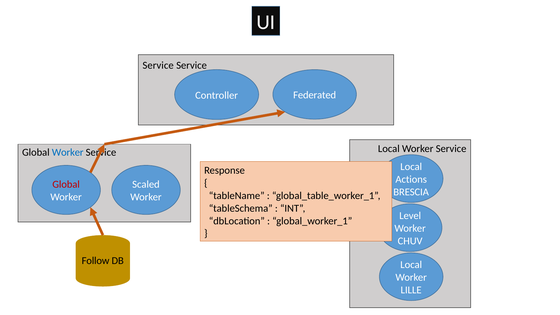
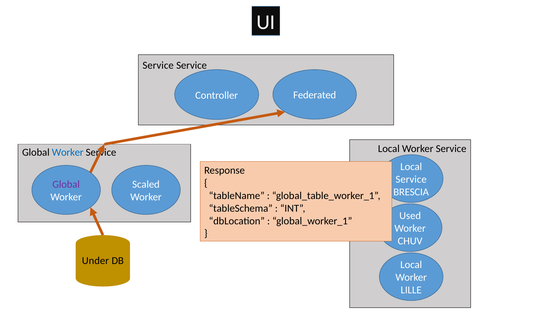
Actions at (411, 179): Actions -> Service
Global at (66, 184) colour: red -> purple
Level: Level -> Used
Follow: Follow -> Under
